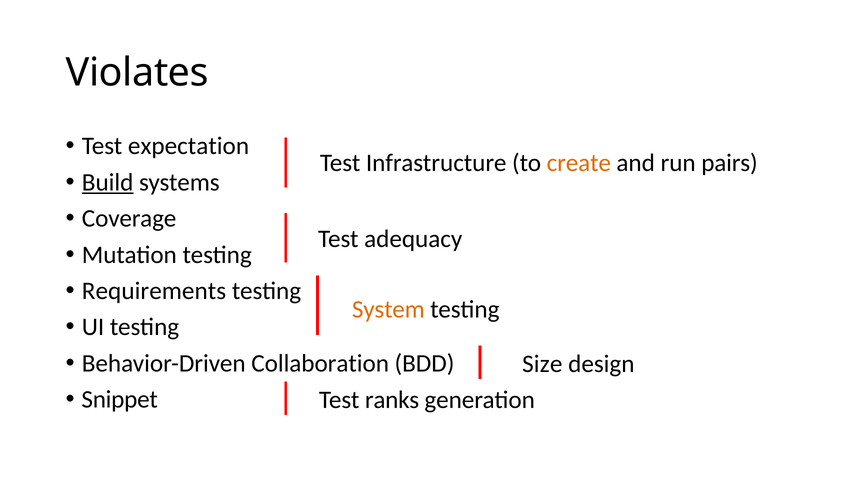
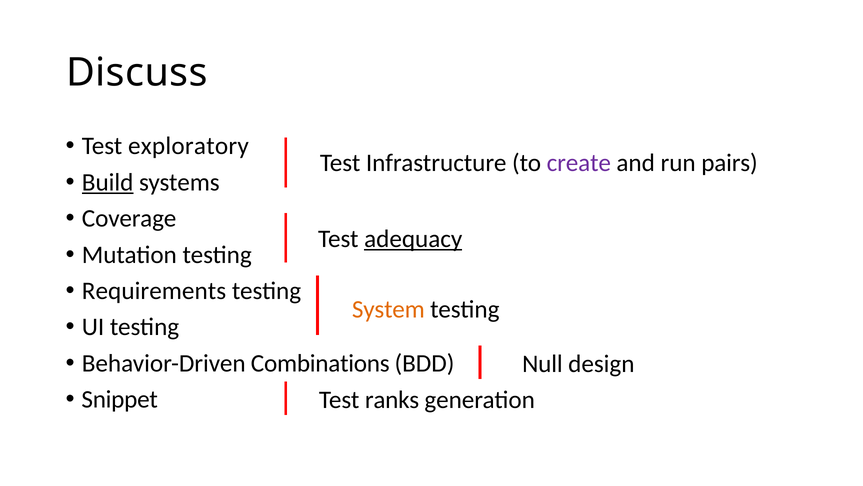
Violates: Violates -> Discuss
expectation: expectation -> exploratory
create colour: orange -> purple
adequacy underline: none -> present
Collaboration: Collaboration -> Combinations
Size: Size -> Null
